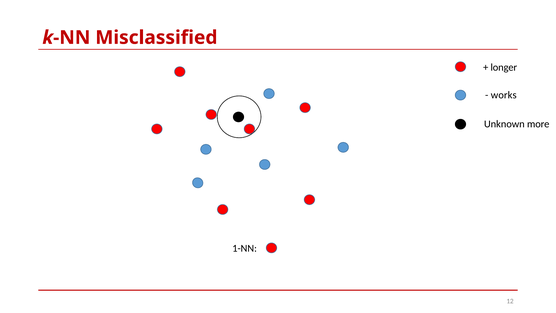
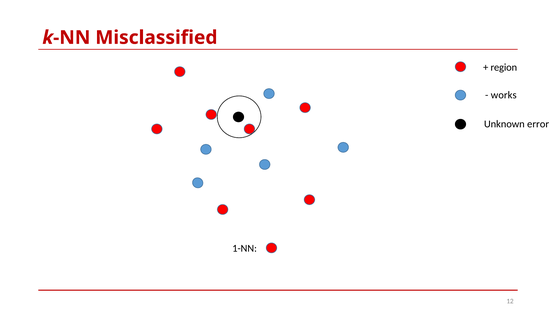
longer: longer -> region
more: more -> error
